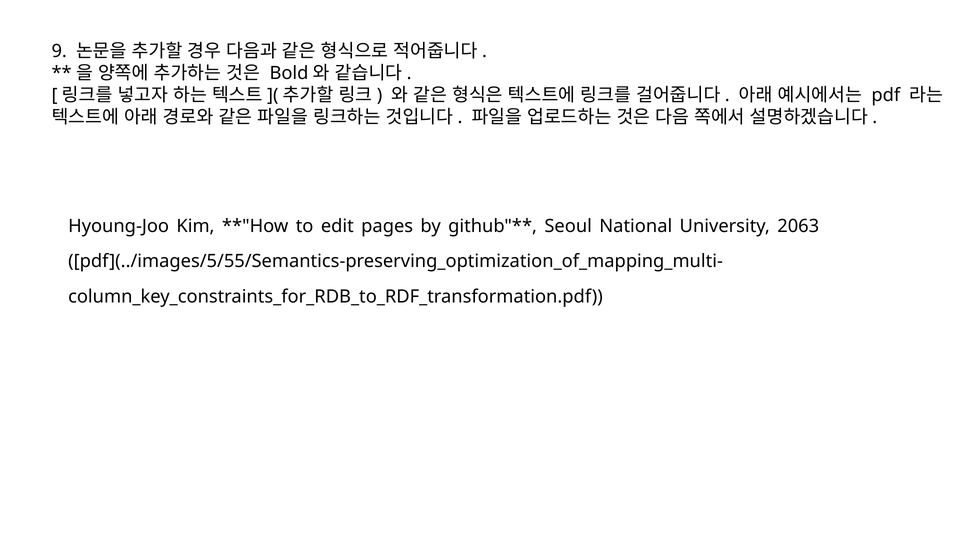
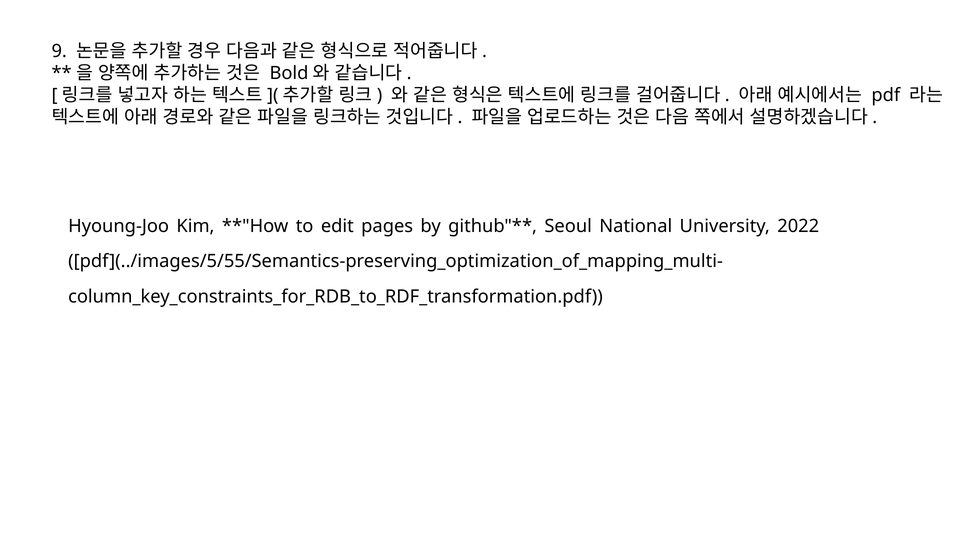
2063: 2063 -> 2022
